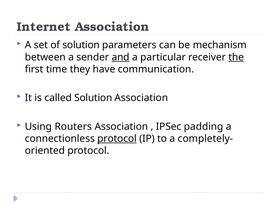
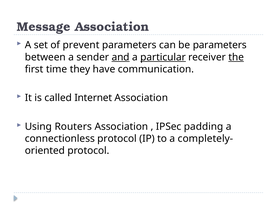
Internet: Internet -> Message
of solution: solution -> prevent
be mechanism: mechanism -> parameters
particular underline: none -> present
called Solution: Solution -> Internet
protocol at (117, 138) underline: present -> none
